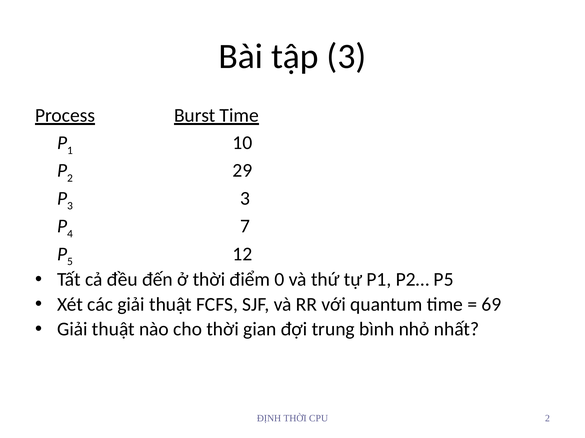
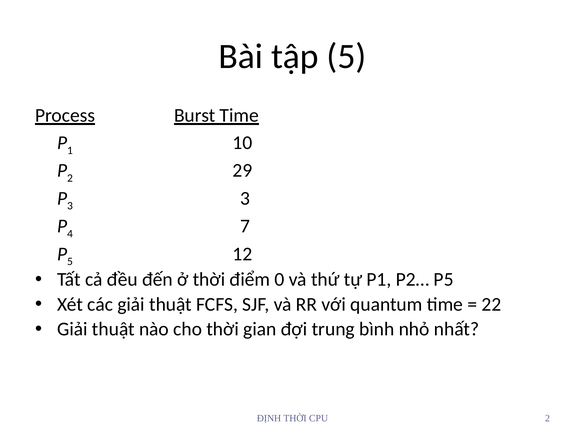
tập 3: 3 -> 5
69: 69 -> 22
